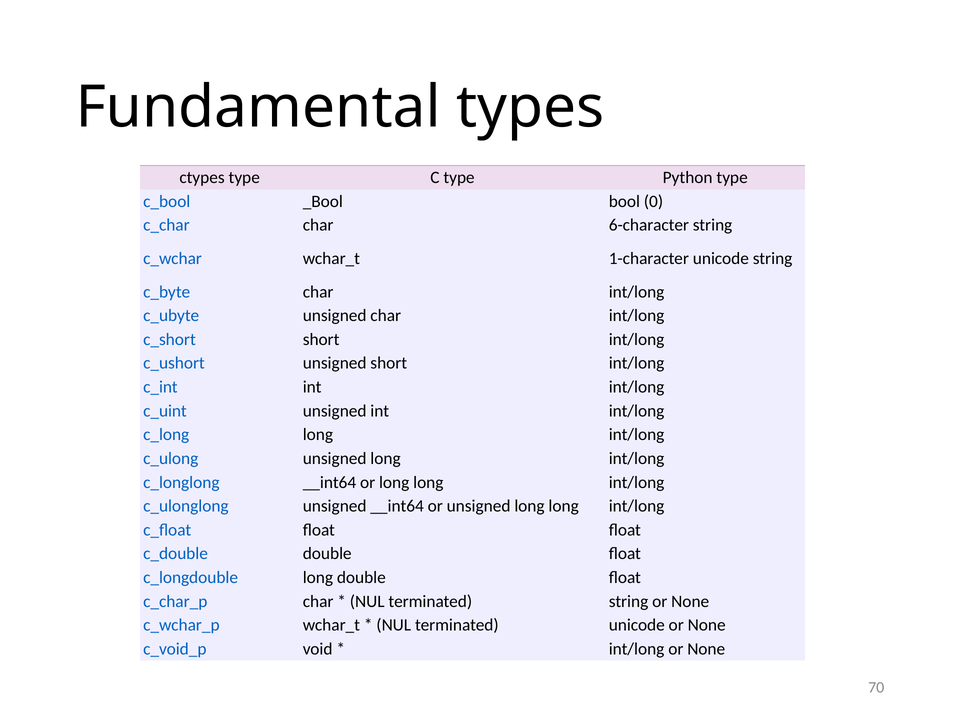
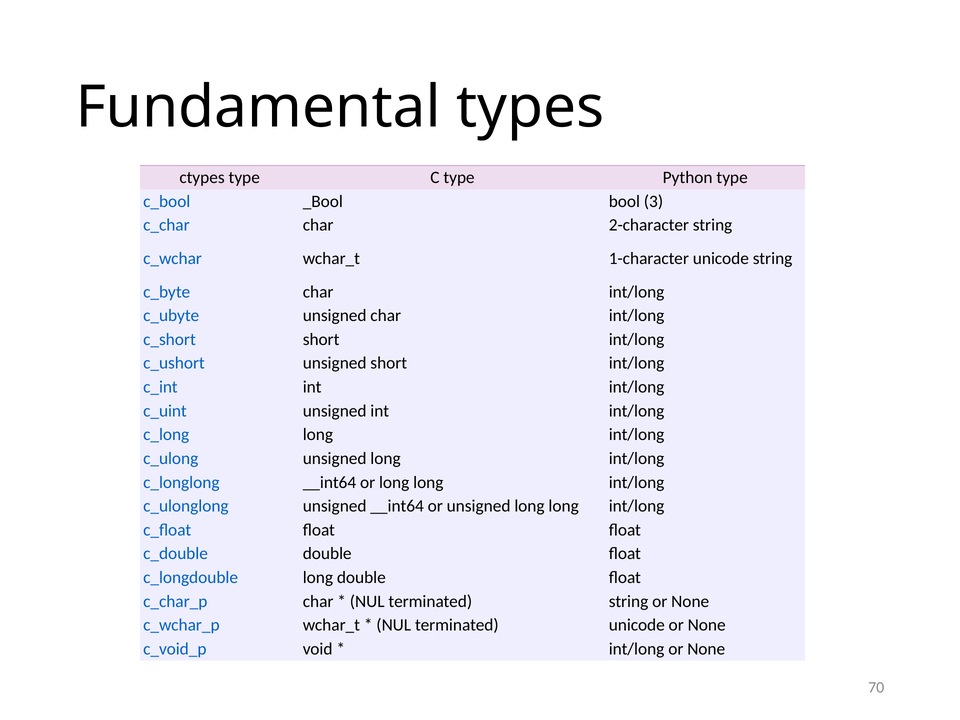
0: 0 -> 3
6-character: 6-character -> 2-character
